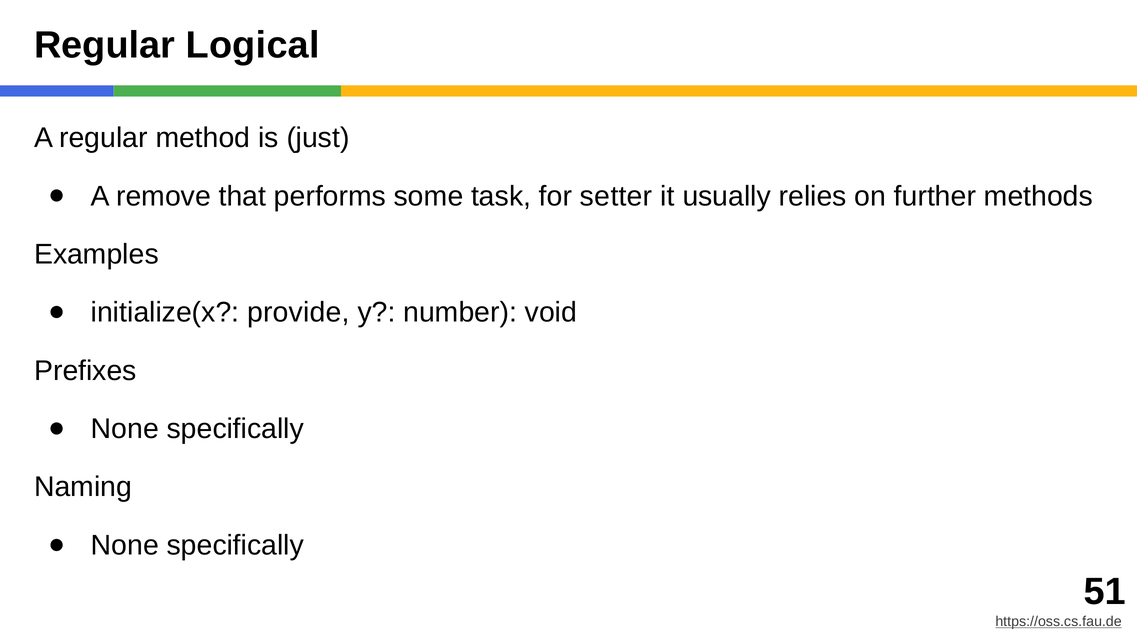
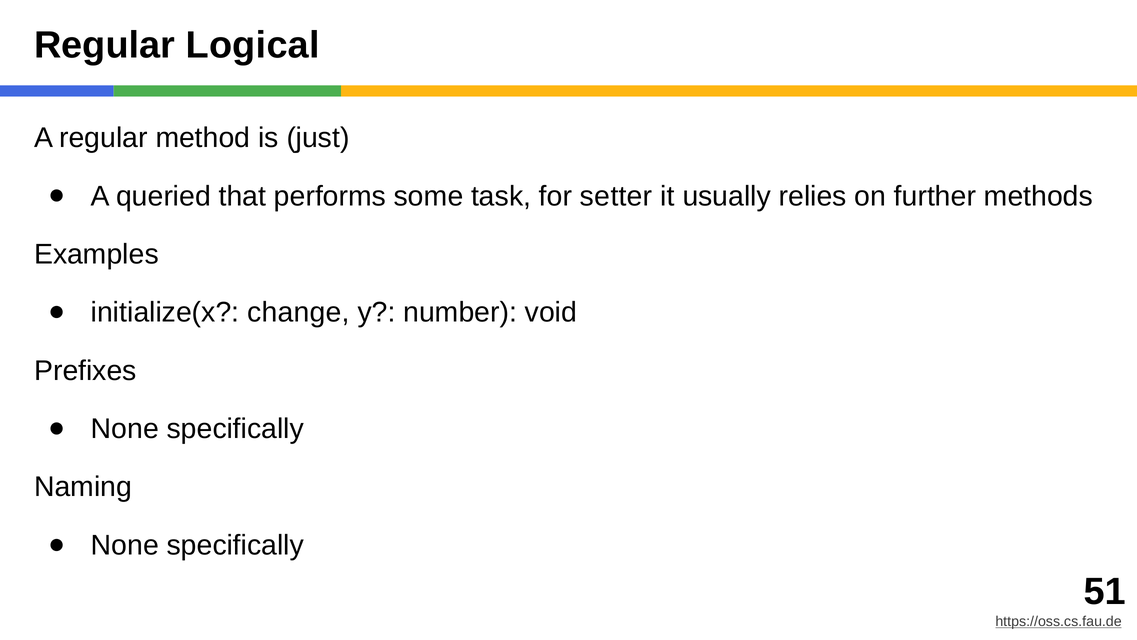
remove: remove -> queried
provide: provide -> change
